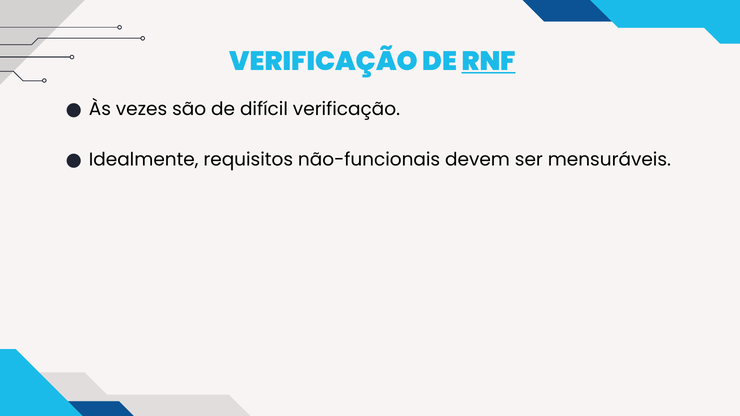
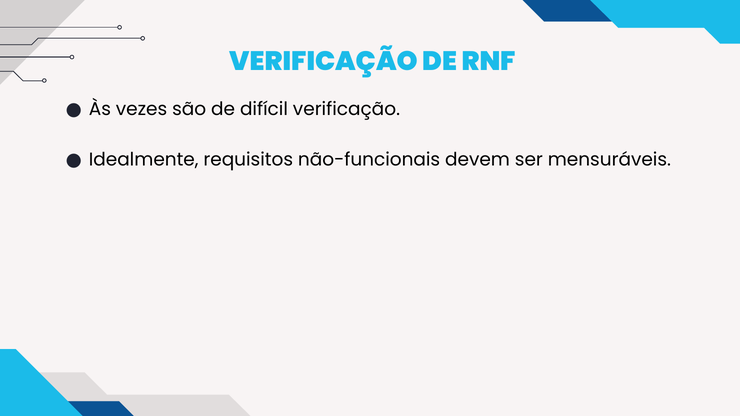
RNF underline: present -> none
